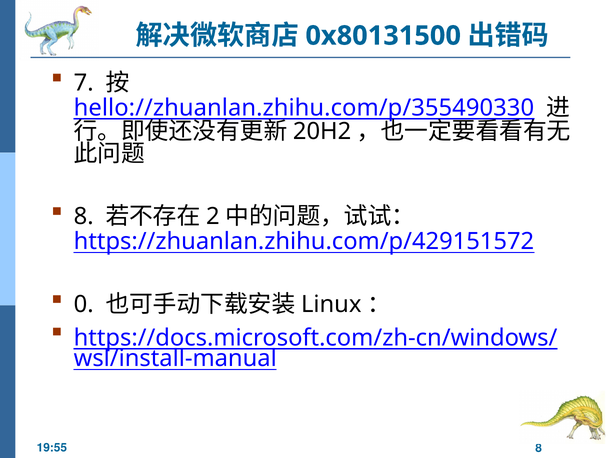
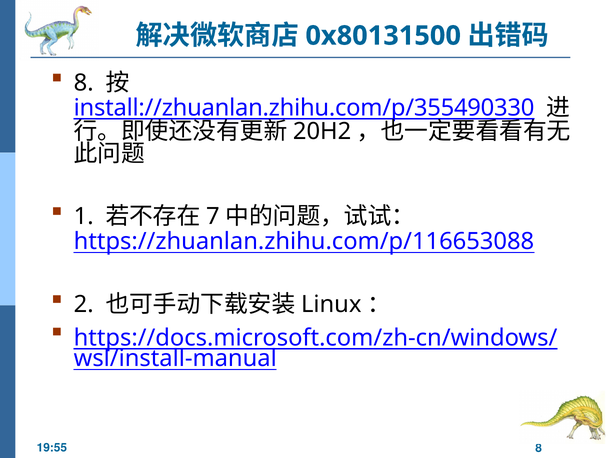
7 at (84, 83): 7 -> 8
hello://zhuanlan.zhihu.com/p/355490330: hello://zhuanlan.zhihu.com/p/355490330 -> install://zhuanlan.zhihu.com/p/355490330
8 at (84, 216): 8 -> 1
2: 2 -> 7
https://zhuanlan.zhihu.com/p/429151572: https://zhuanlan.zhihu.com/p/429151572 -> https://zhuanlan.zhihu.com/p/116653088
0: 0 -> 2
